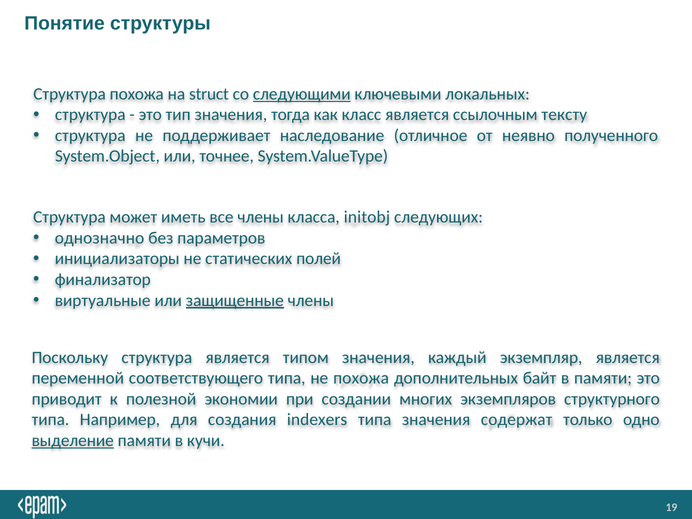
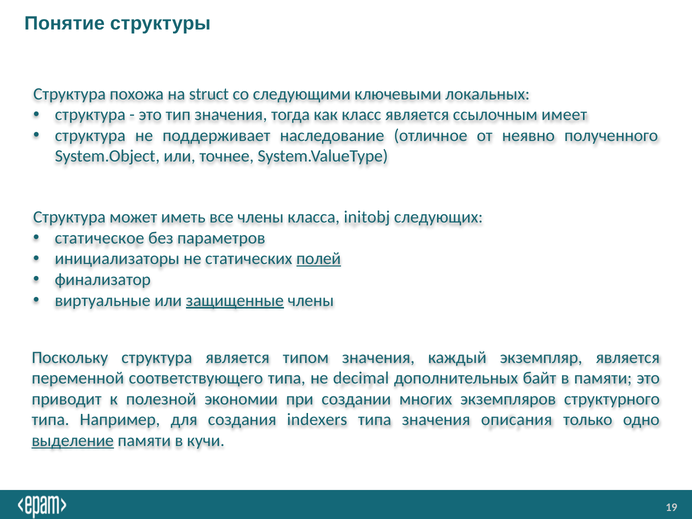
следующими underline: present -> none
тексту: тексту -> имеет
однозначно: однозначно -> статическое
полей underline: none -> present
не похожа: похожа -> decimal
содержат: содержат -> описания
